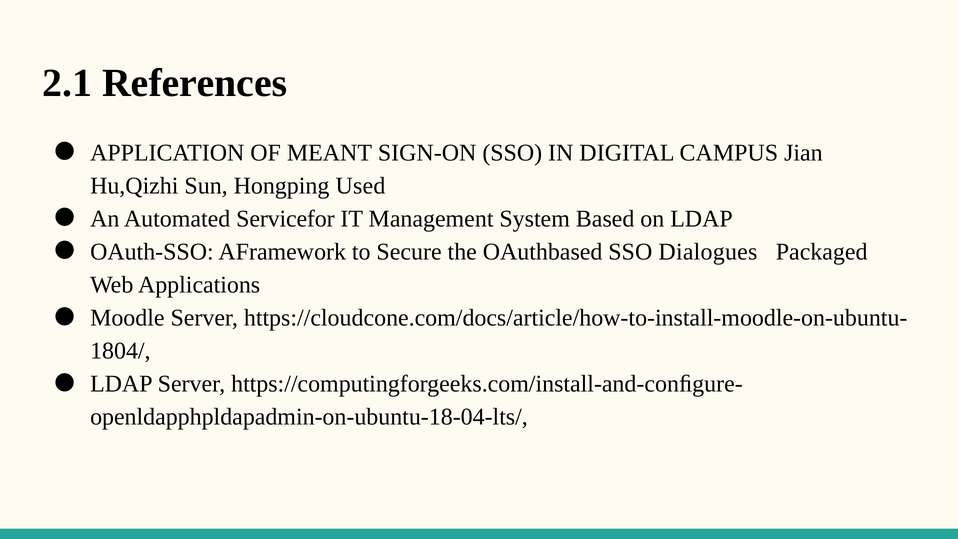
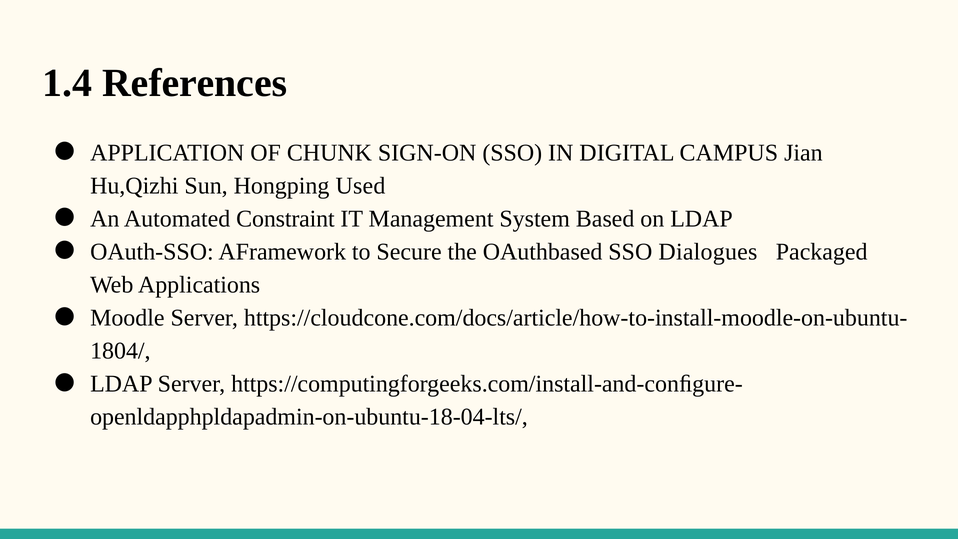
2.1: 2.1 -> 1.4
MEANT: MEANT -> CHUNK
Servicefor: Servicefor -> Constraint
